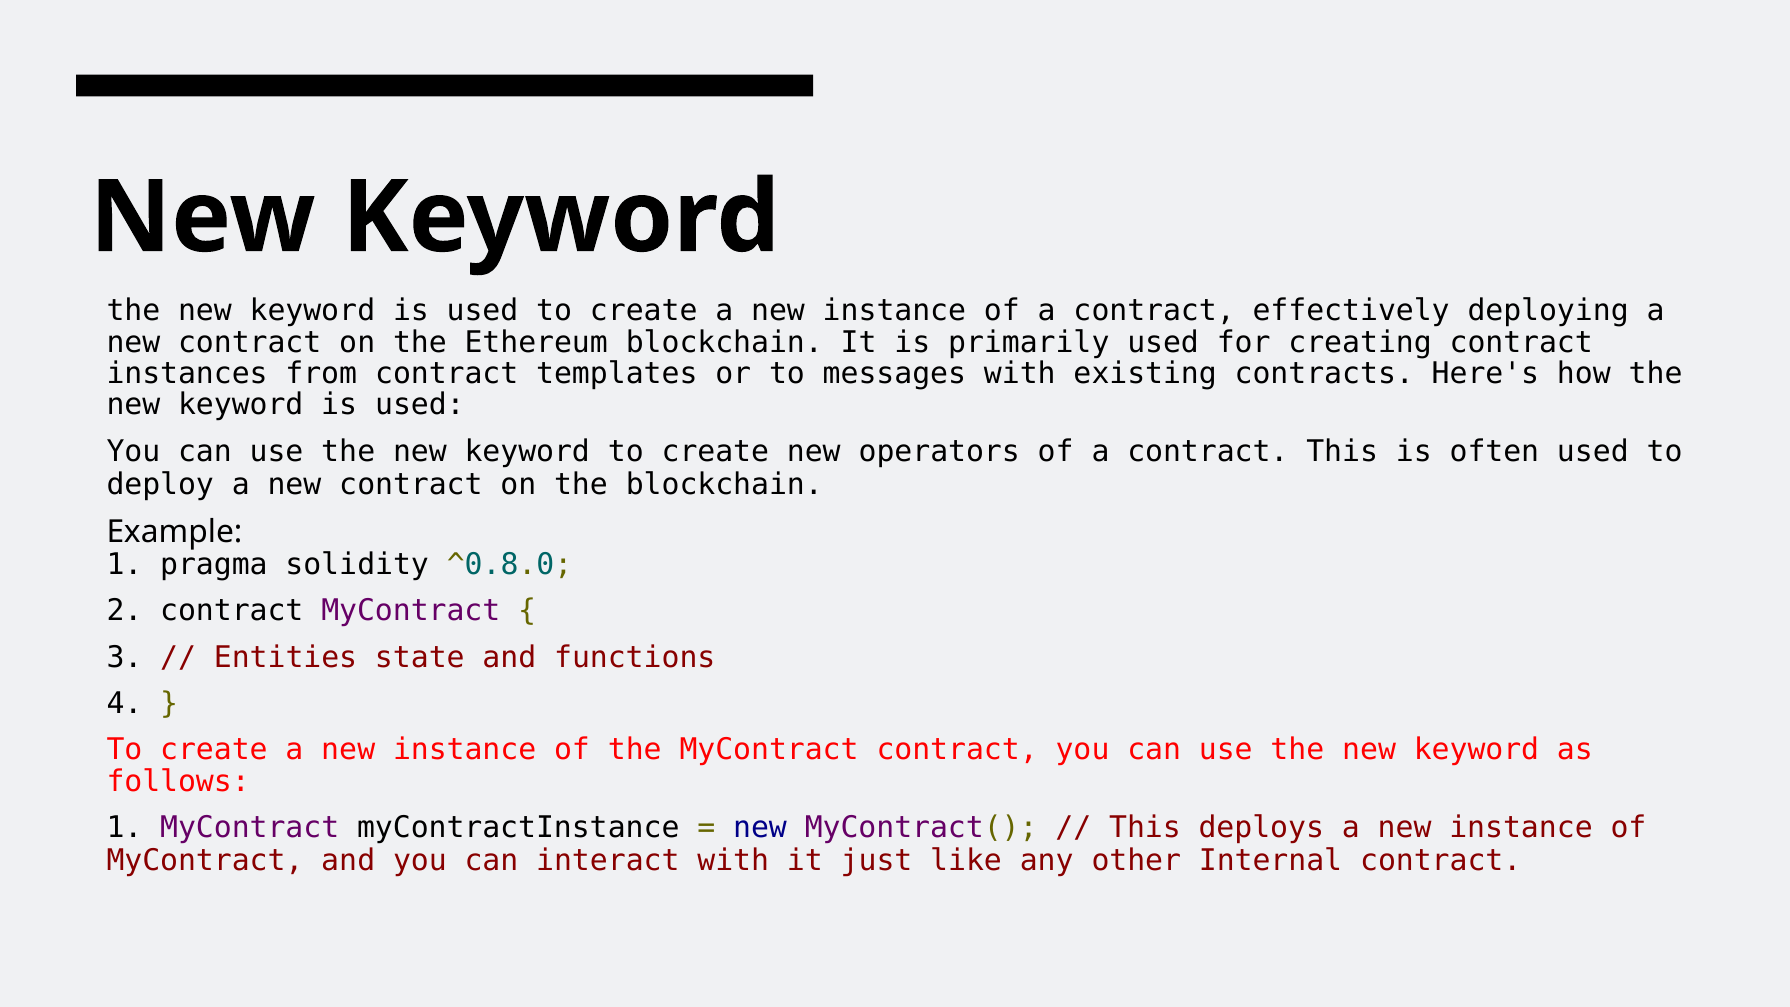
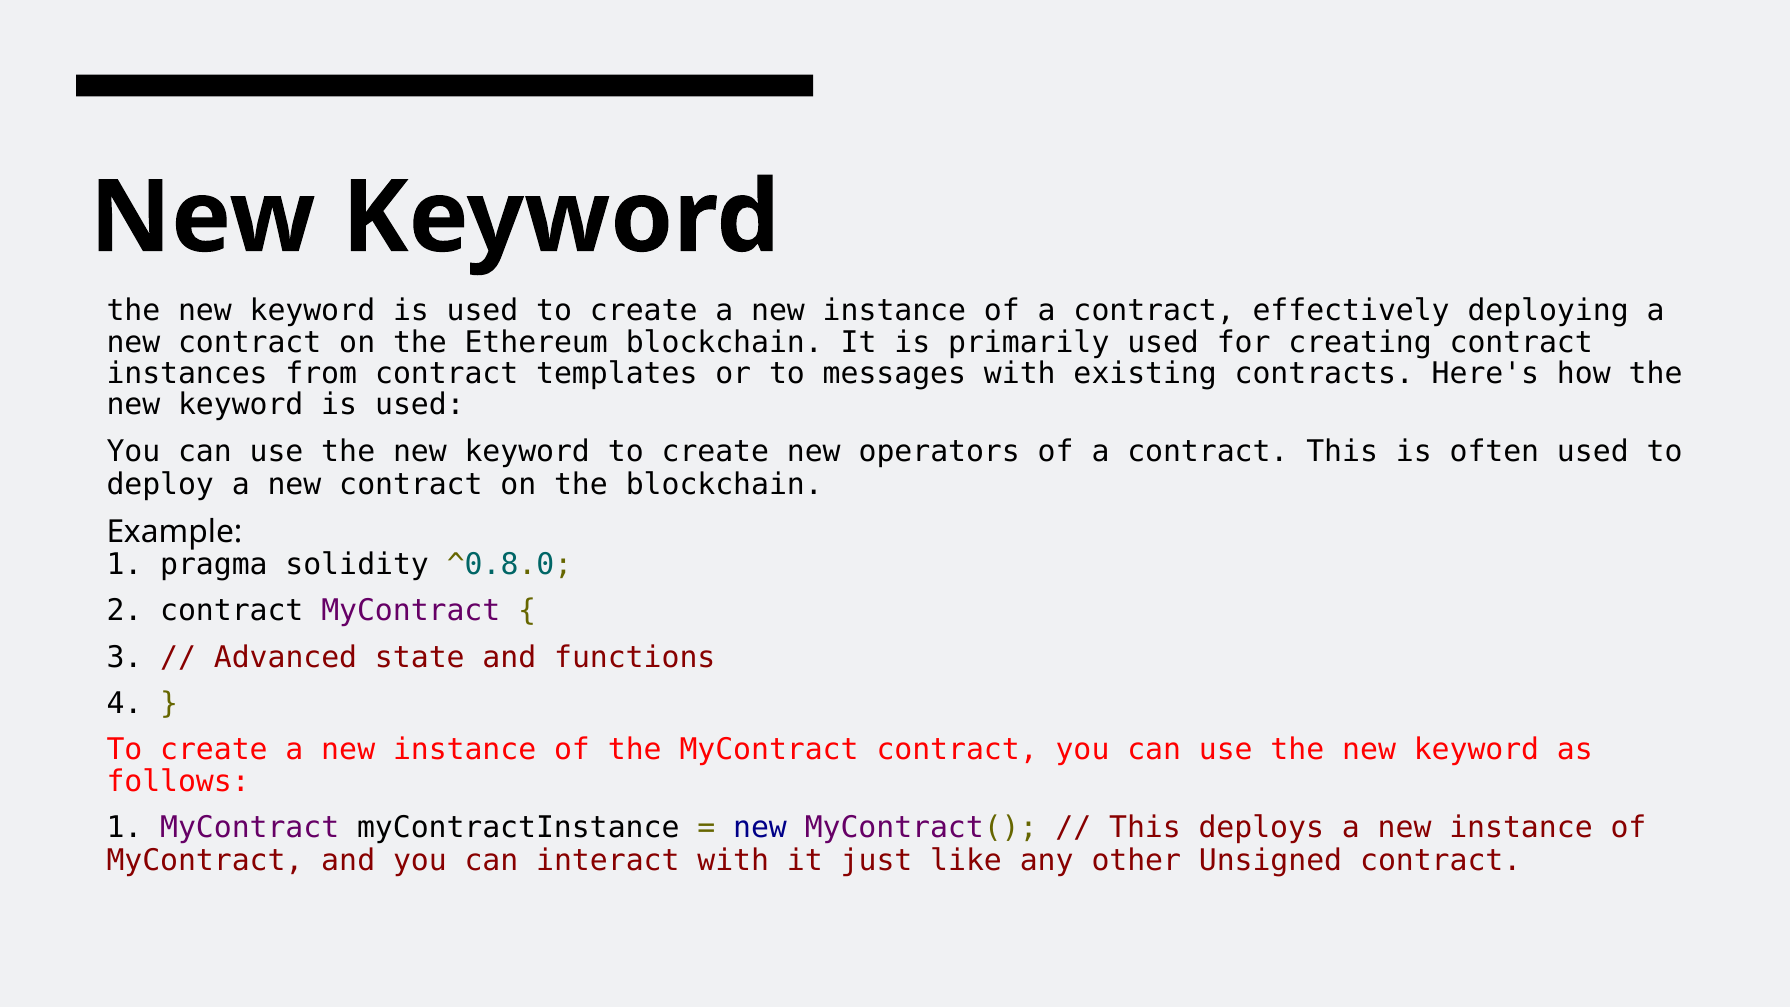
Entities: Entities -> Advanced
Internal: Internal -> Unsigned
